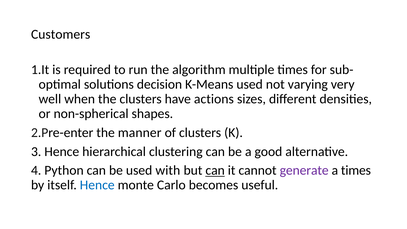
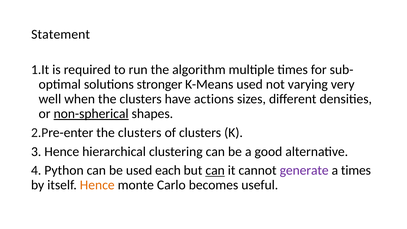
Customers: Customers -> Statement
decision: decision -> stronger
non-spherical underline: none -> present
manner at (140, 133): manner -> clusters
with: with -> each
Hence at (97, 185) colour: blue -> orange
